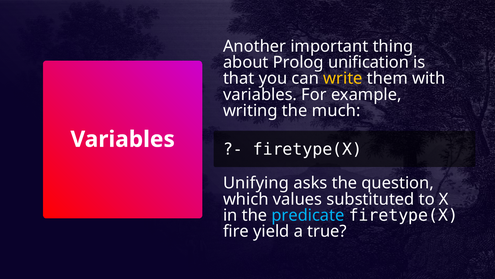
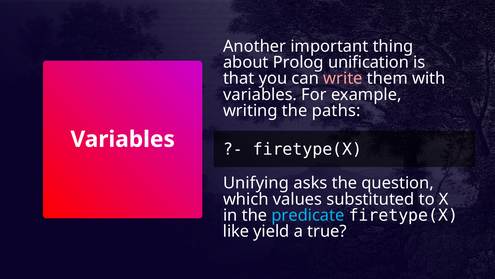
write colour: yellow -> pink
much: much -> paths
fire: fire -> like
